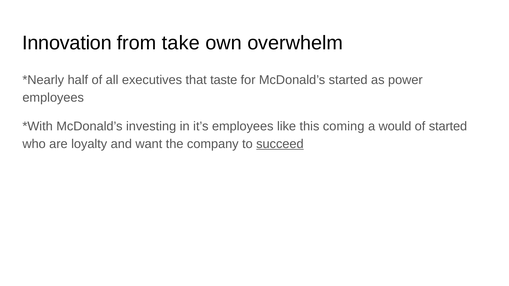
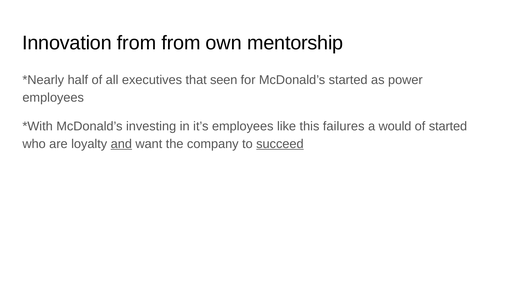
from take: take -> from
overwhelm: overwhelm -> mentorship
taste: taste -> seen
coming: coming -> failures
and underline: none -> present
